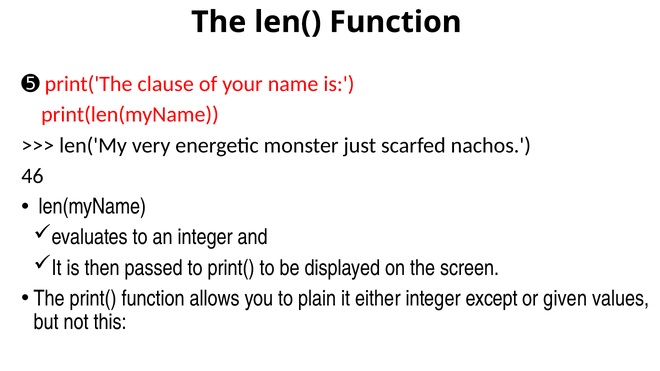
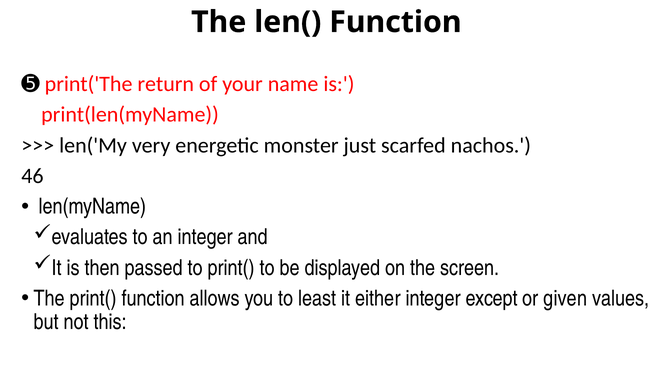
clause: clause -> return
plain: plain -> least
